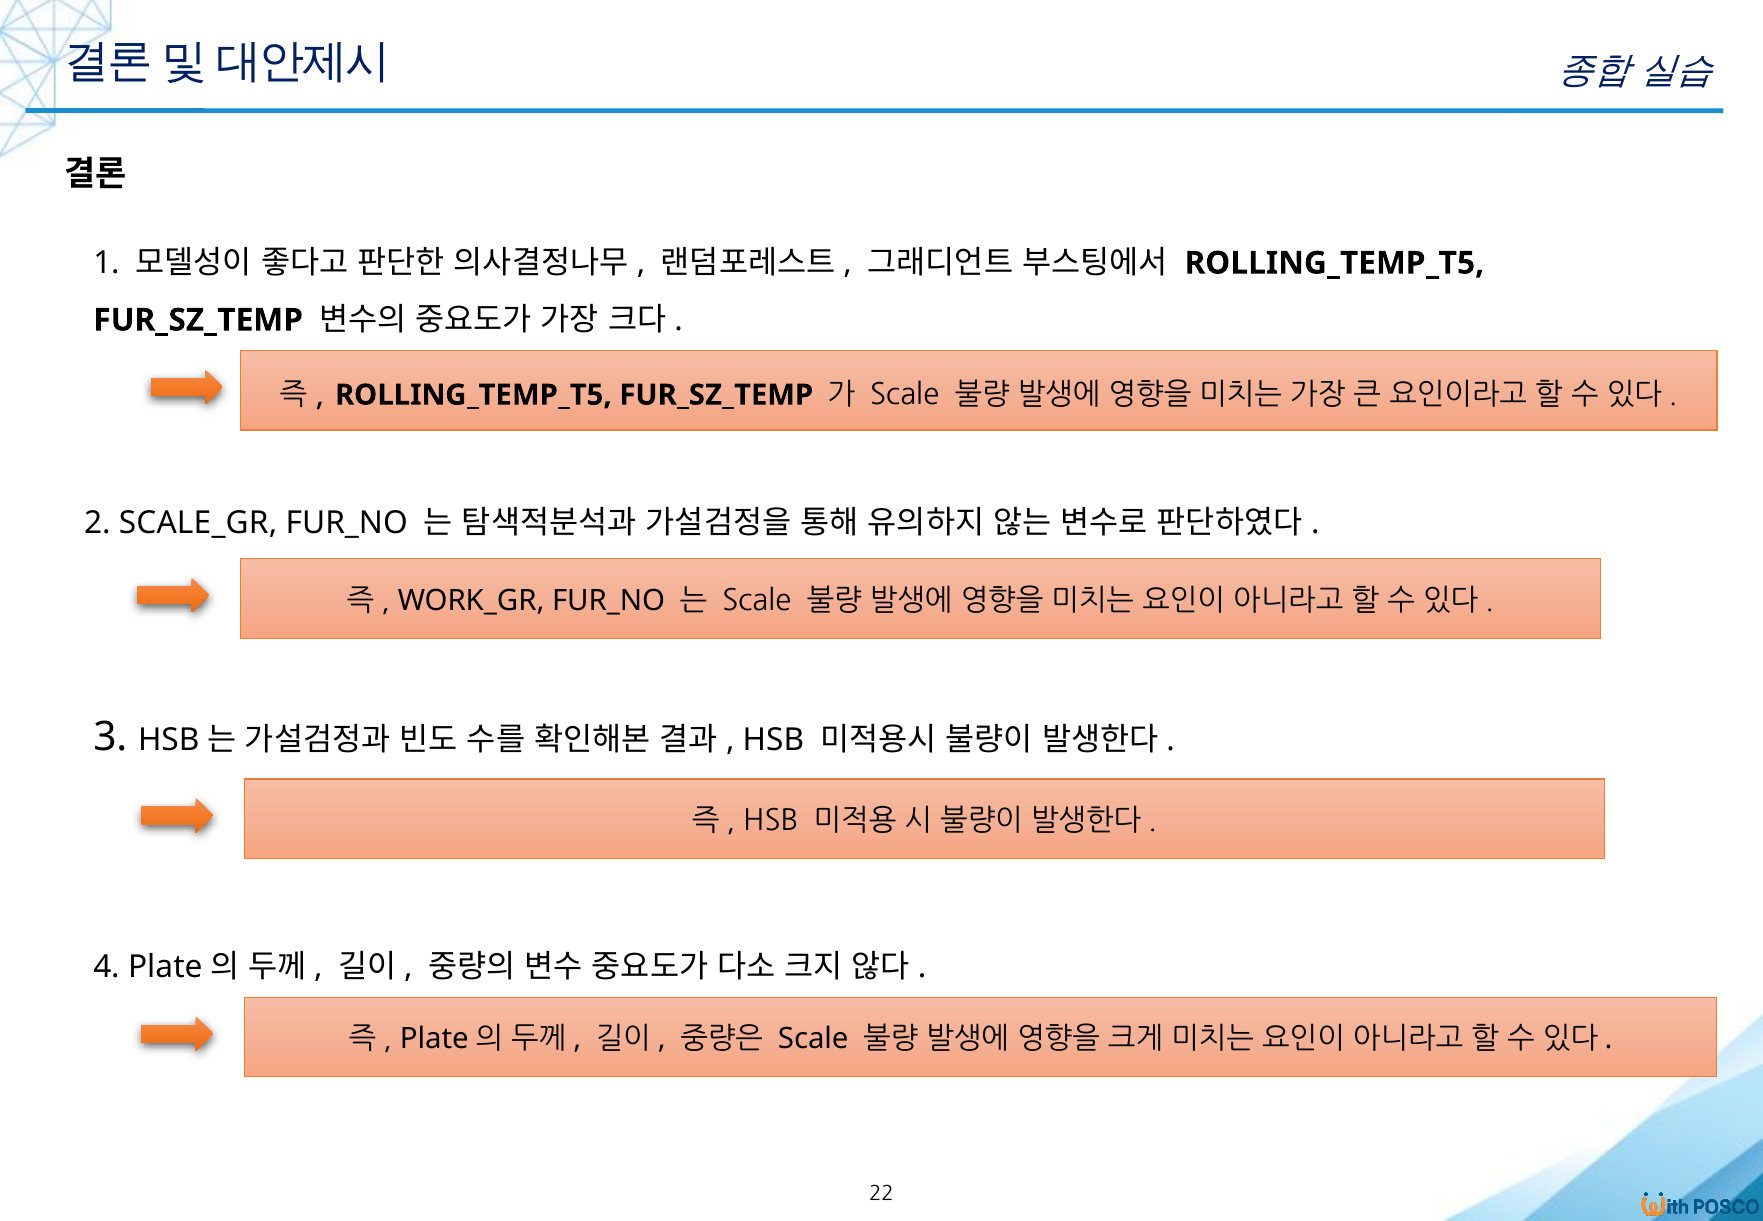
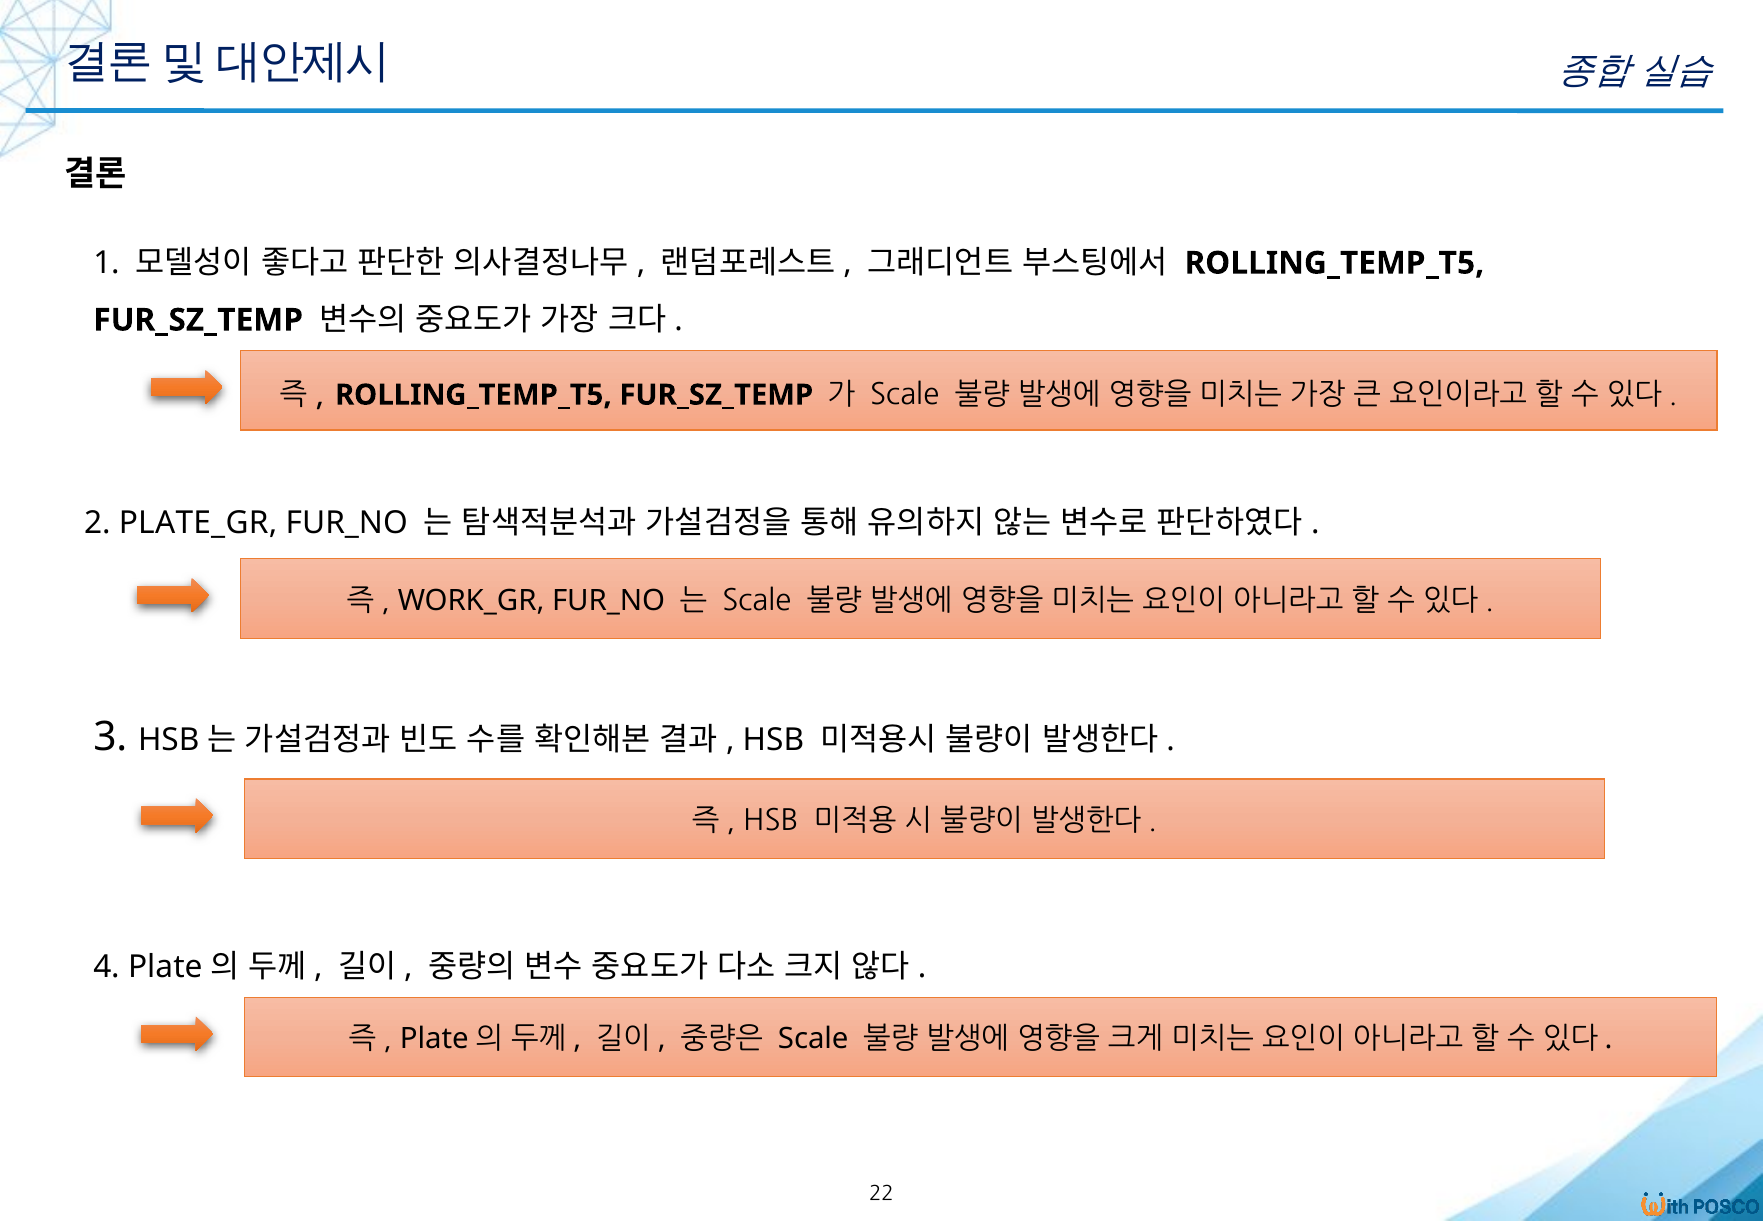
SCALE_GR: SCALE_GR -> PLATE_GR
